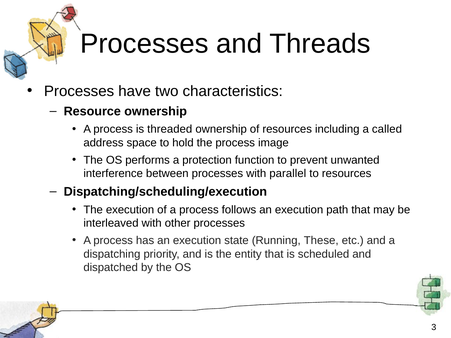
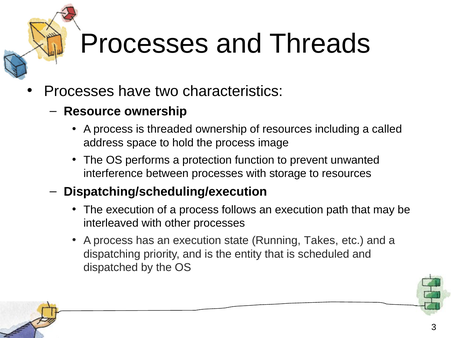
parallel: parallel -> storage
These: These -> Takes
